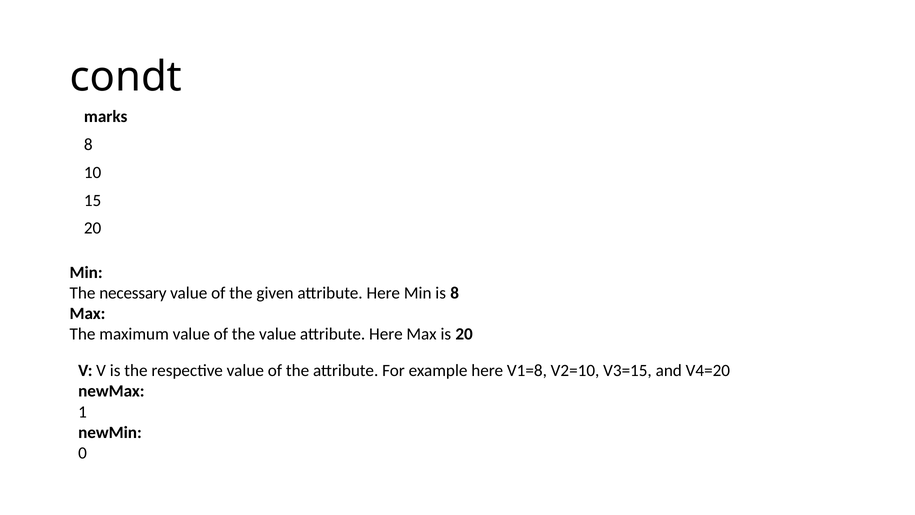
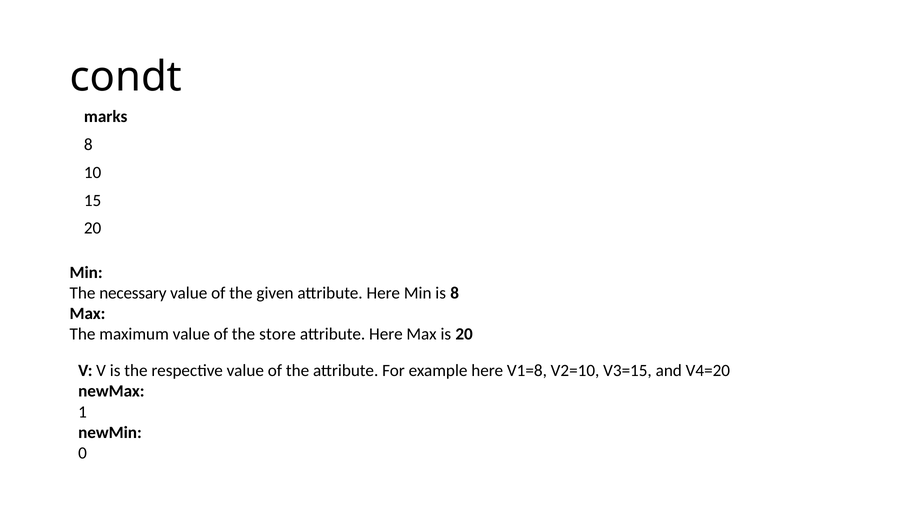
the value: value -> store
